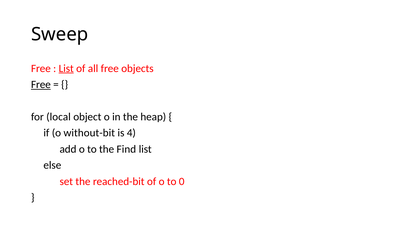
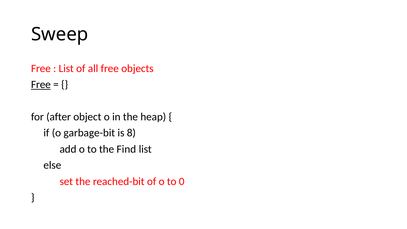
List at (66, 68) underline: present -> none
local: local -> after
without-bit: without-bit -> garbage-bit
4: 4 -> 8
